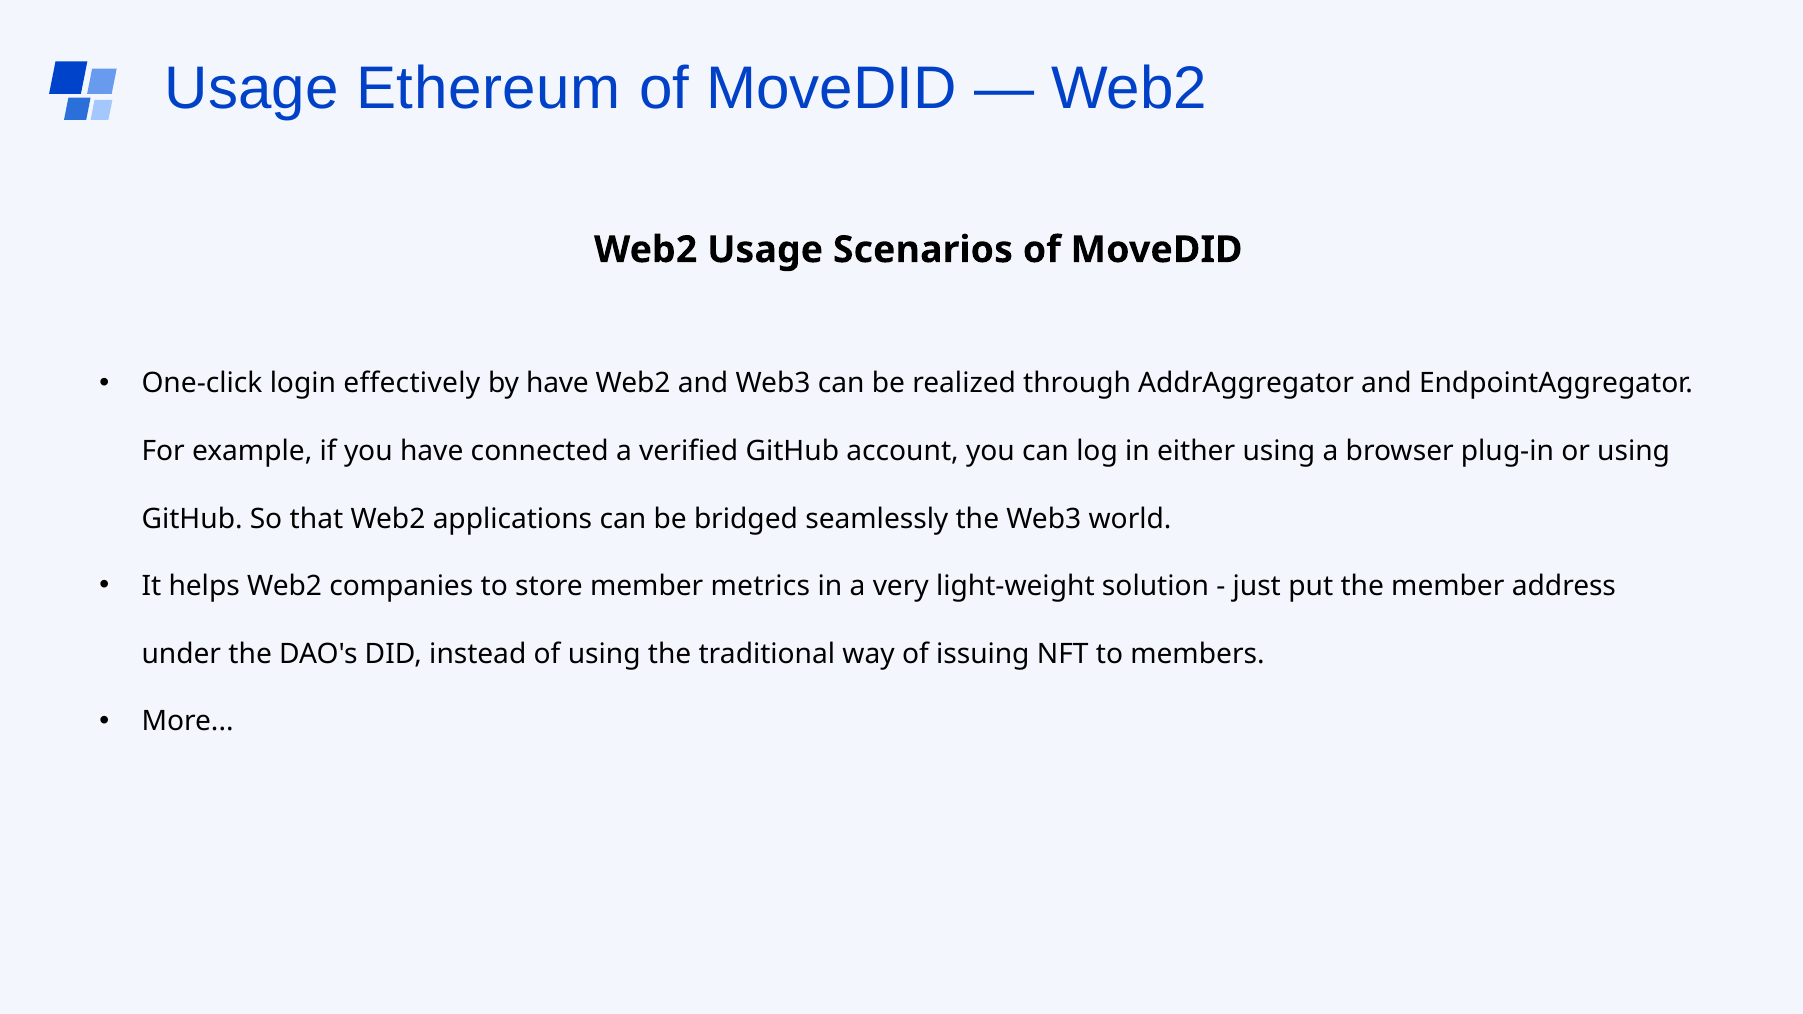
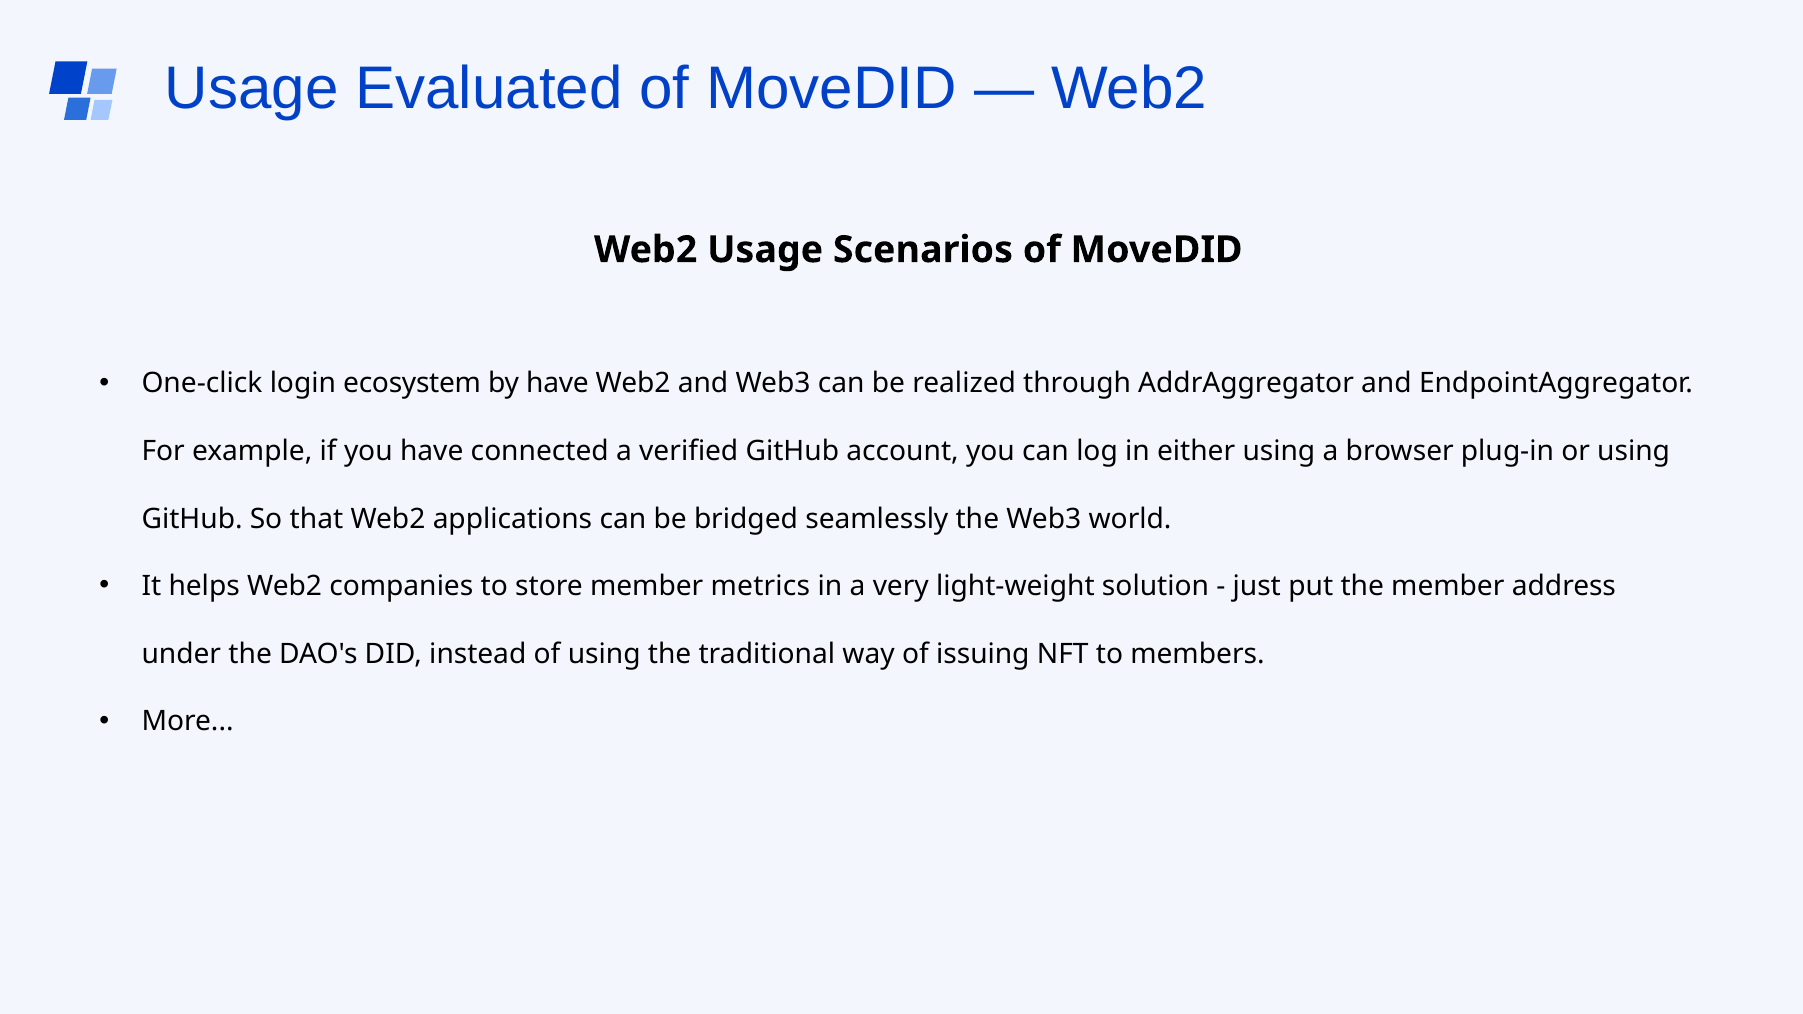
Ethereum: Ethereum -> Evaluated
effectively: effectively -> ecosystem
